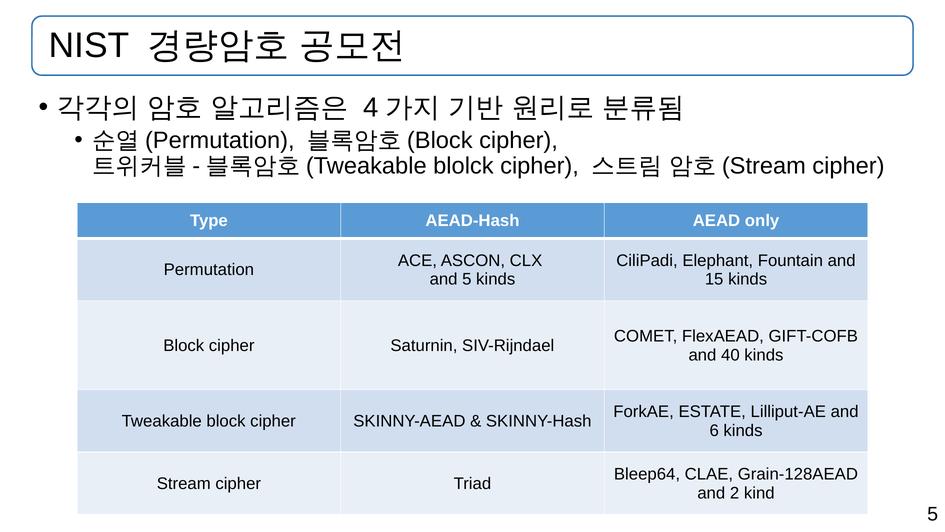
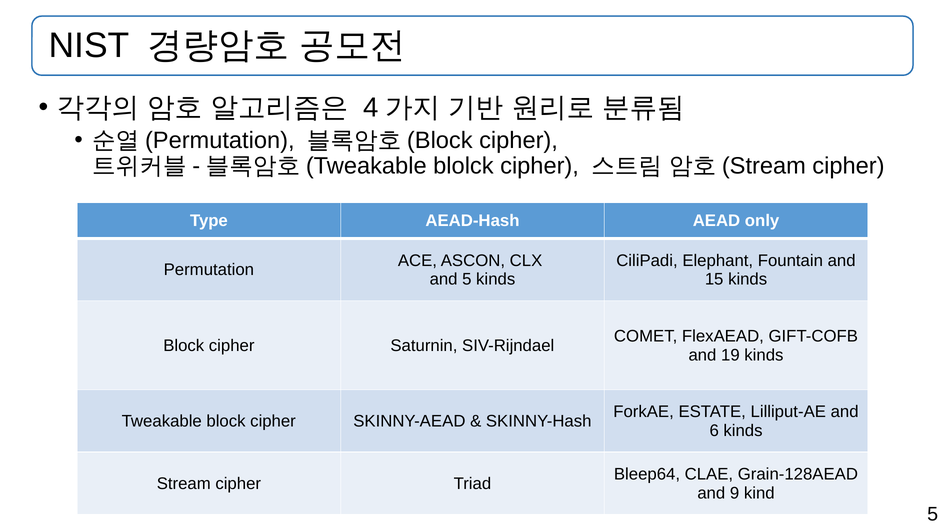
40: 40 -> 19
2: 2 -> 9
